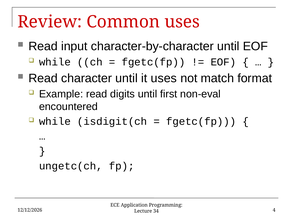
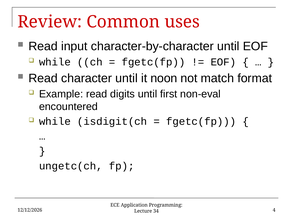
it uses: uses -> noon
